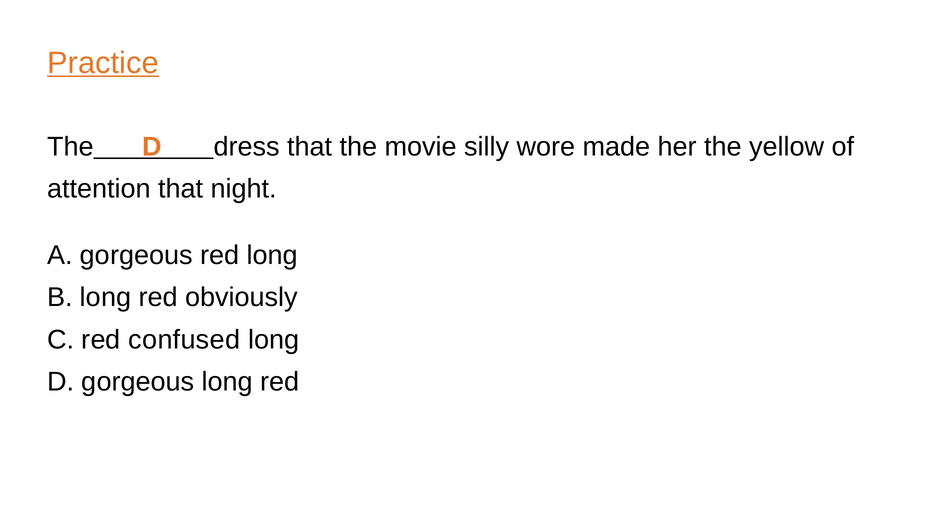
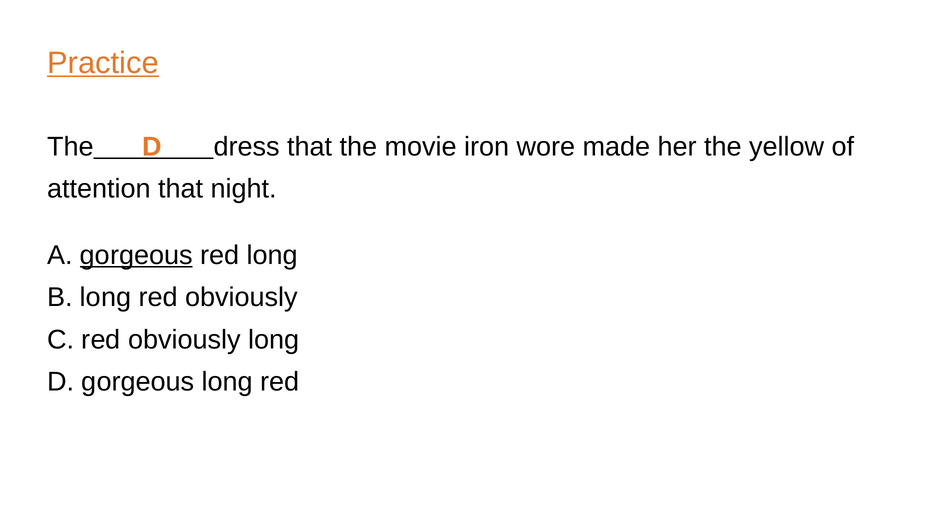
silly: silly -> iron
gorgeous at (136, 255) underline: none -> present
C red confused: confused -> obviously
